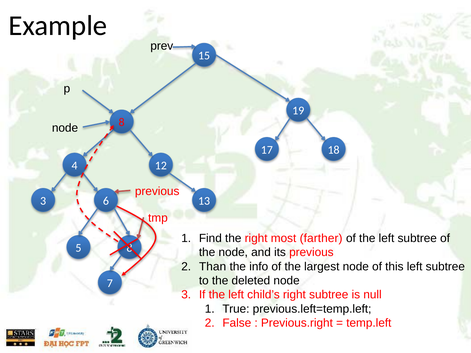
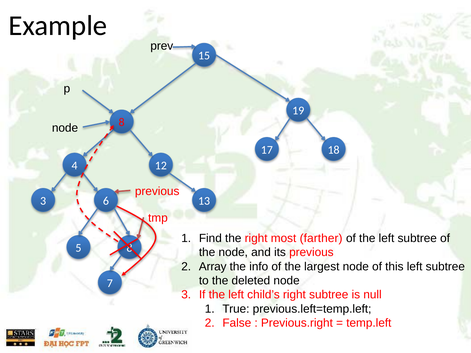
Than: Than -> Array
